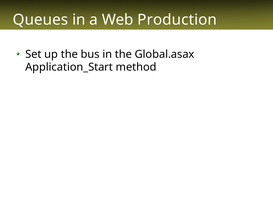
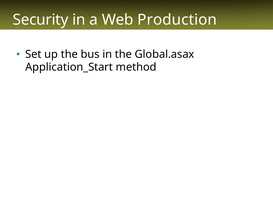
Queues: Queues -> Security
